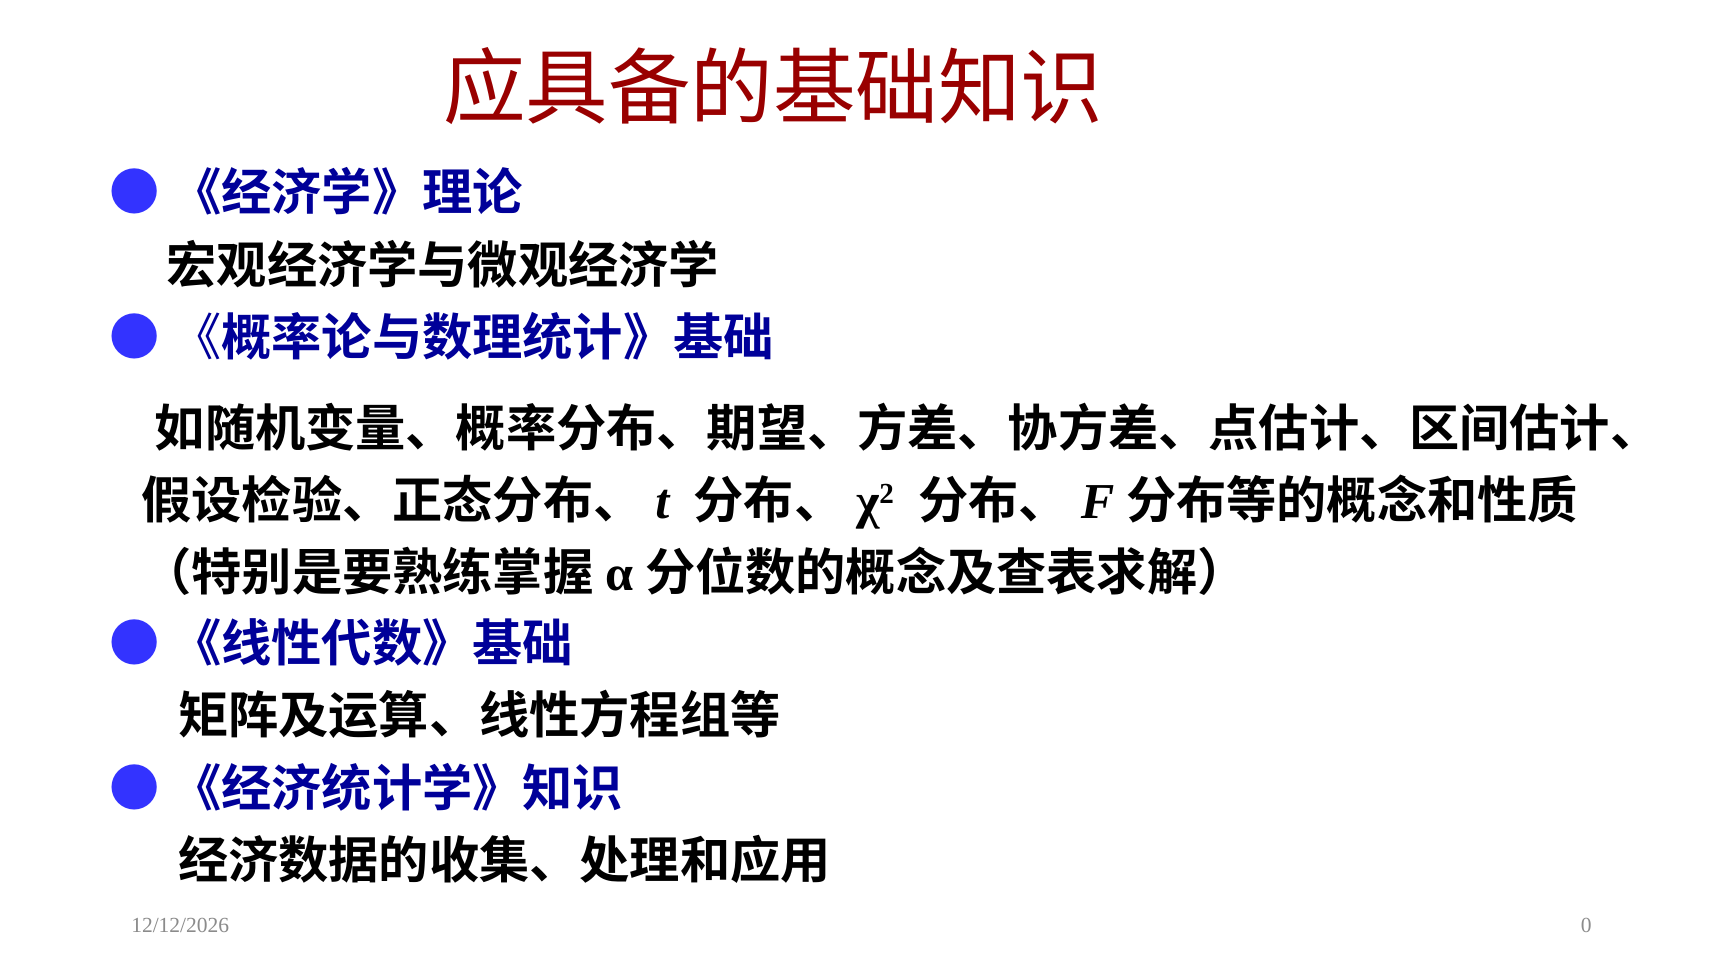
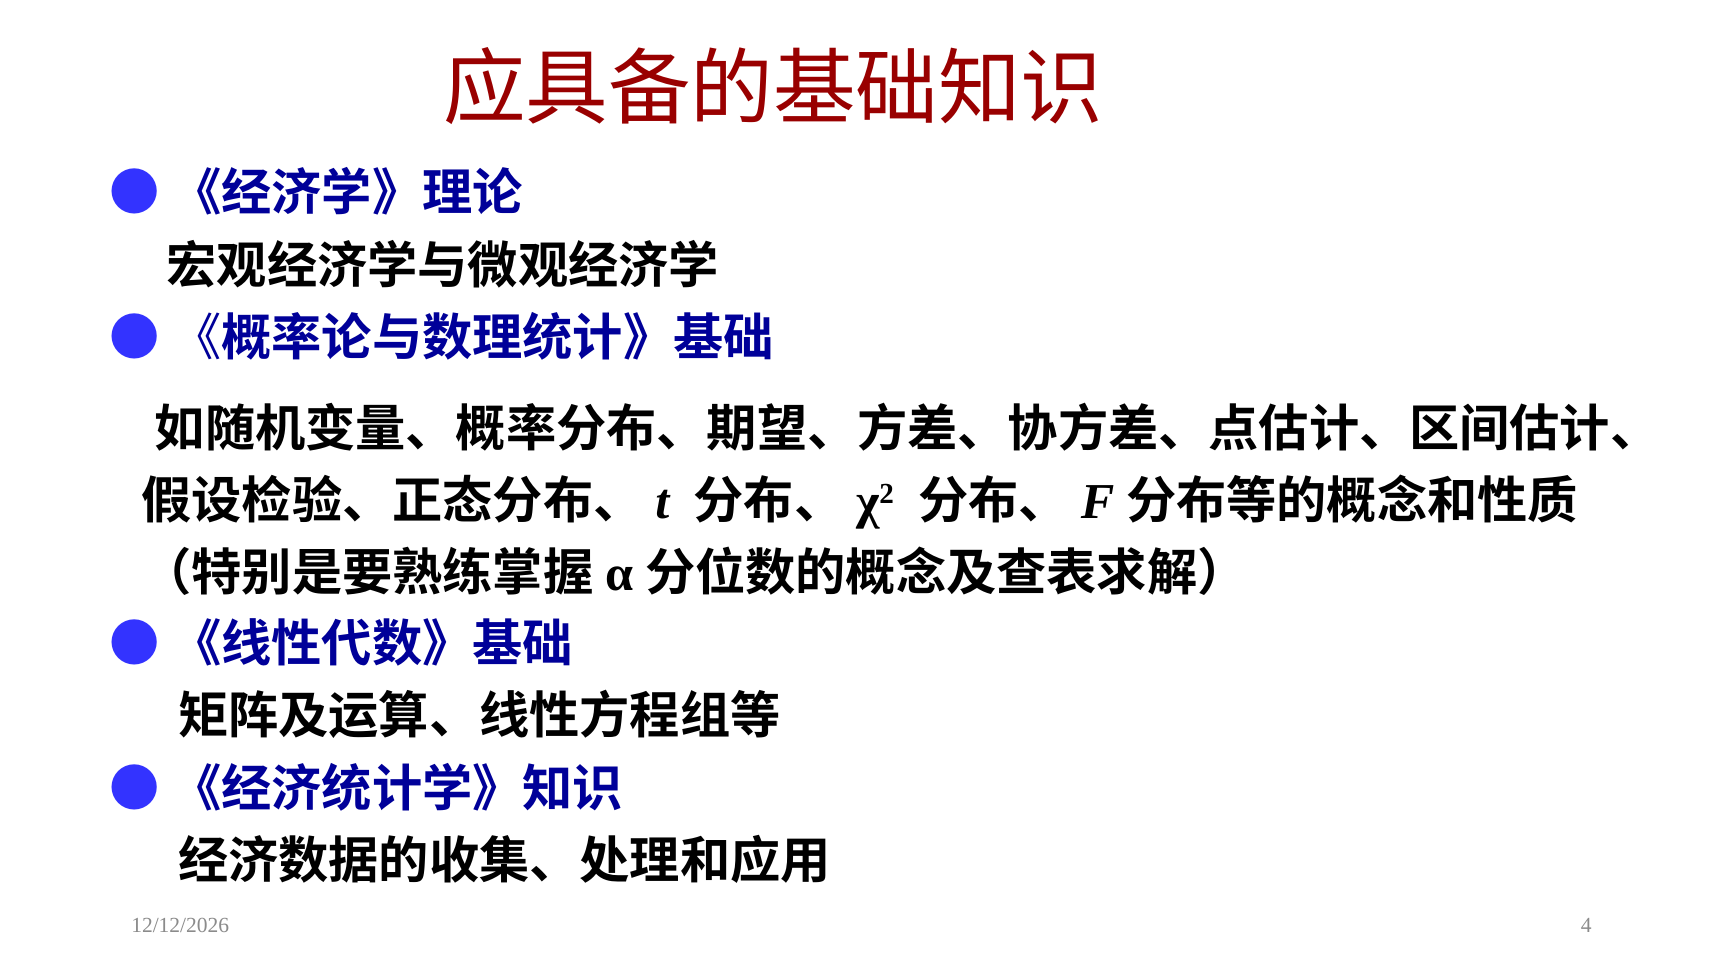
0: 0 -> 4
